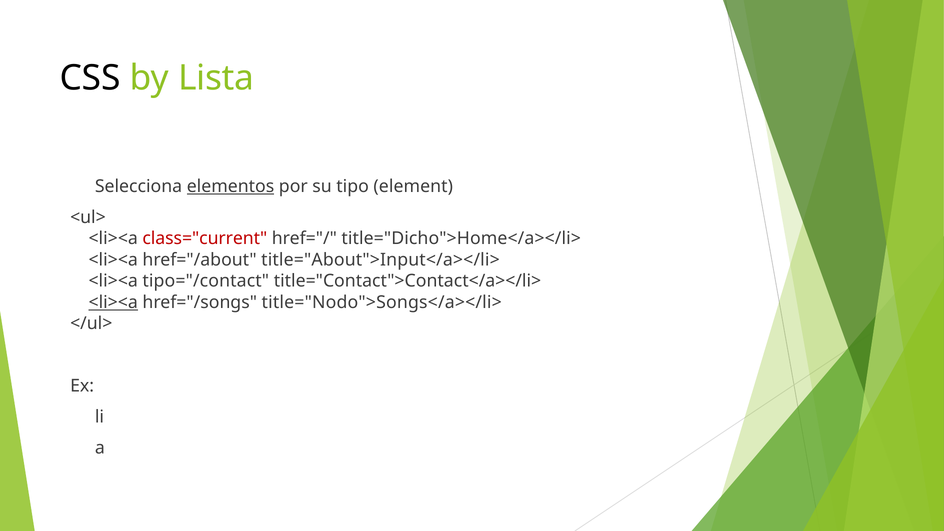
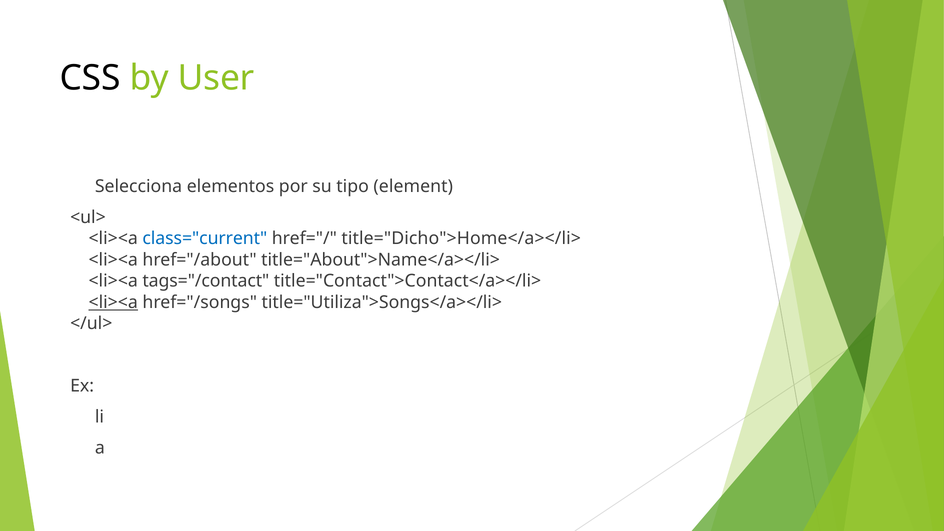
Lista: Lista -> User
elementos underline: present -> none
class="current colour: red -> blue
title="About">Input</a></li>: title="About">Input</a></li> -> title="About">Name</a></li>
tipo="/contact: tipo="/contact -> tags="/contact
title="Nodo">Songs</a></li>: title="Nodo">Songs</a></li> -> title="Utiliza">Songs</a></li>
